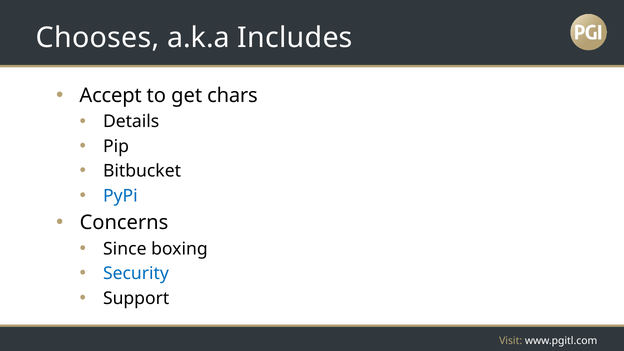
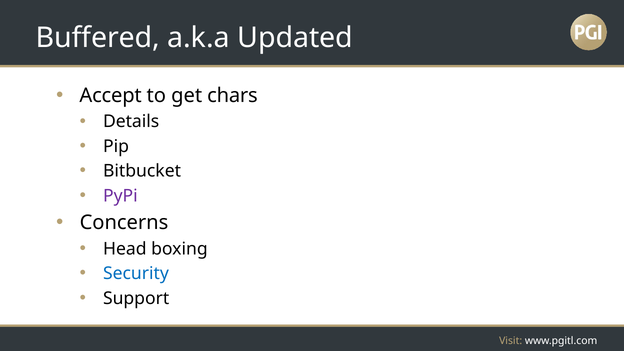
Chooses: Chooses -> Buffered
Includes: Includes -> Updated
PyPi colour: blue -> purple
Since: Since -> Head
